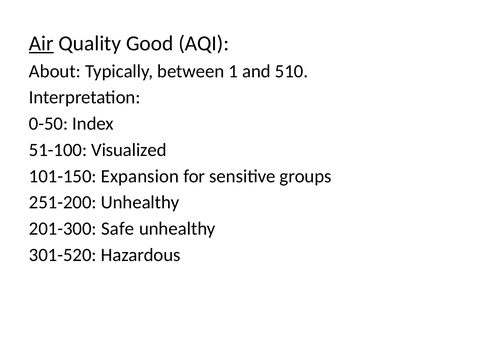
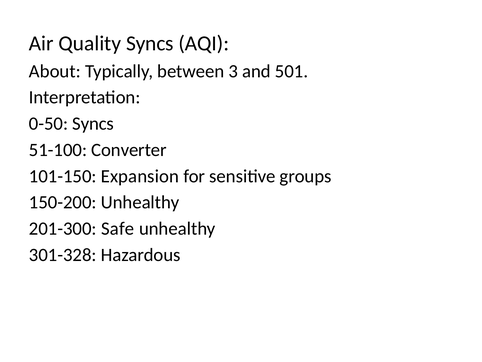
Air underline: present -> none
Quality Good: Good -> Syncs
1: 1 -> 3
510: 510 -> 501
0-50 Index: Index -> Syncs
Visualized: Visualized -> Converter
251-200: 251-200 -> 150-200
301-520: 301-520 -> 301-328
